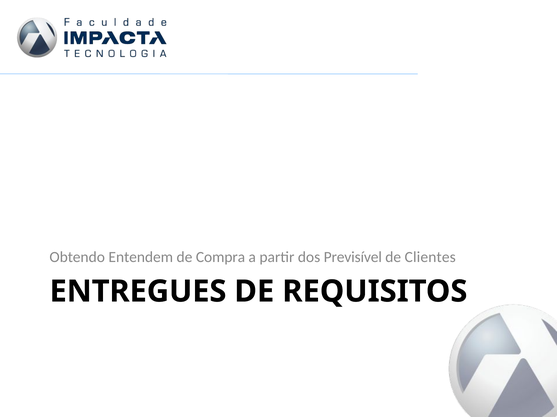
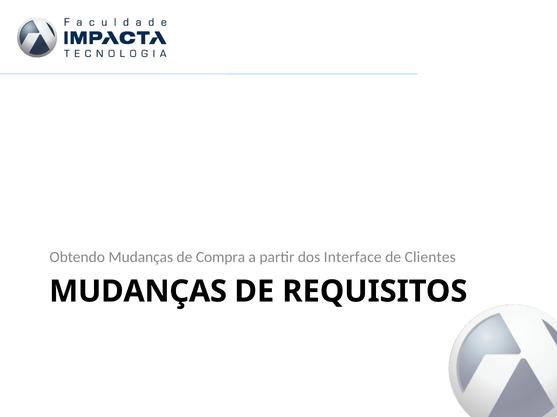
Obtendo Entendem: Entendem -> Mudanças
Previsível: Previsível -> Interface
ENTREGUES at (138, 292): ENTREGUES -> MUDANÇAS
